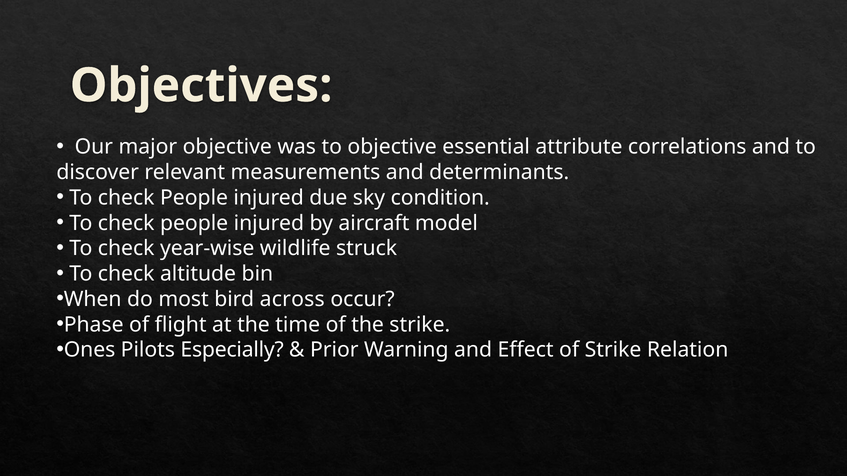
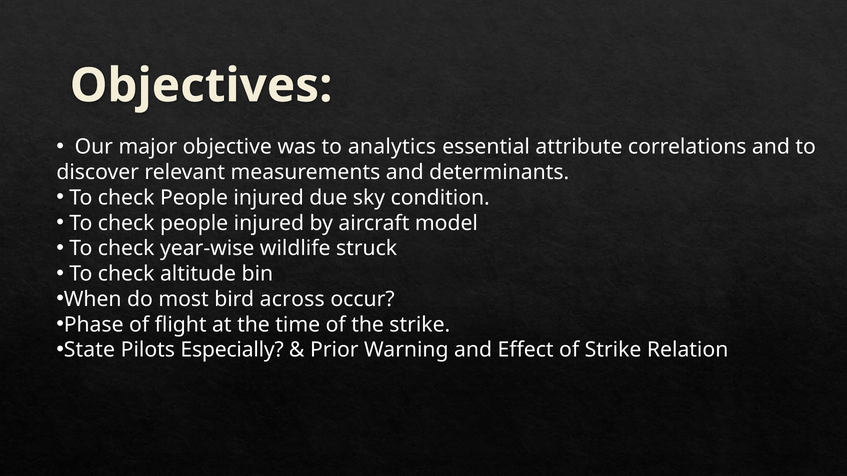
to objective: objective -> analytics
Ones: Ones -> State
